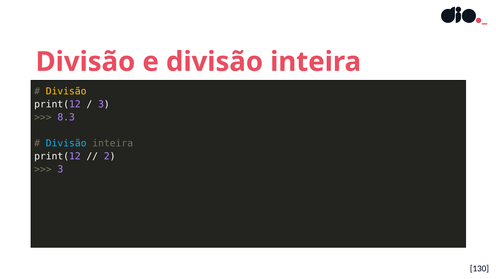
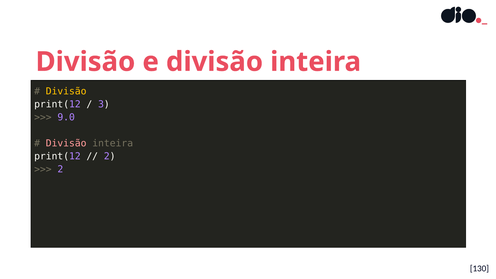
8.3: 8.3 -> 9.0
Divisão at (66, 143) colour: light blue -> pink
3 at (60, 169): 3 -> 2
